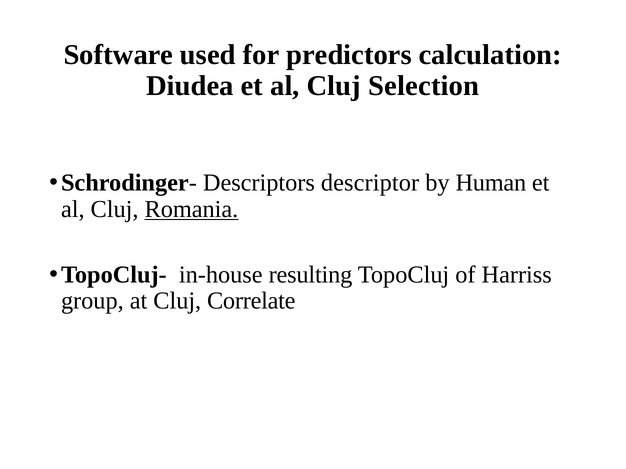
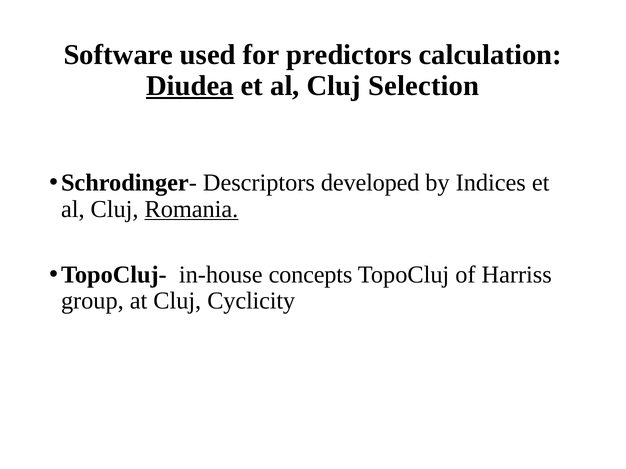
Diudea underline: none -> present
descriptor: descriptor -> developed
Human: Human -> Indices
resulting: resulting -> concepts
Correlate: Correlate -> Cyclicity
